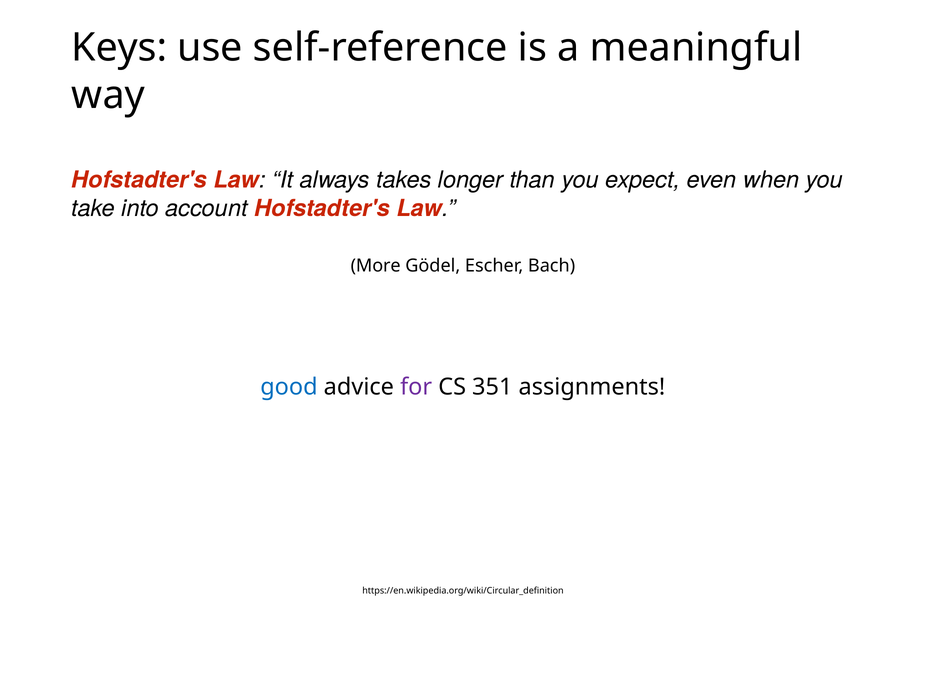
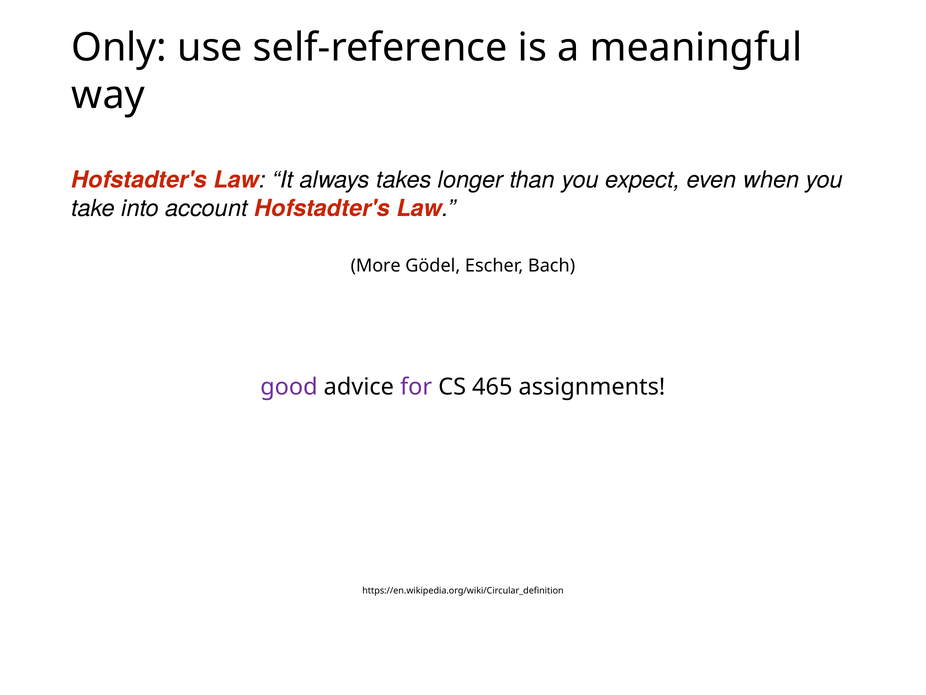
Keys: Keys -> Only
good colour: blue -> purple
351: 351 -> 465
